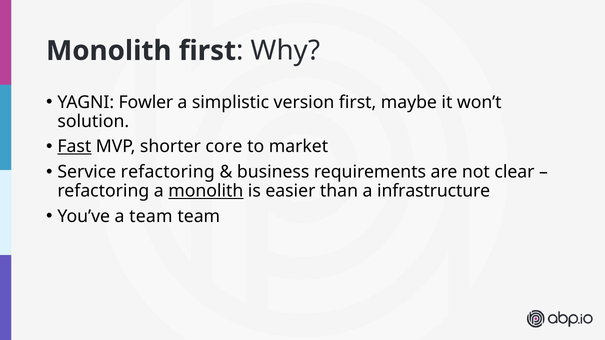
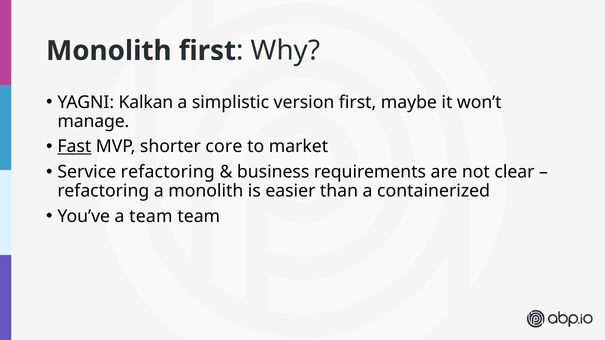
Fowler: Fowler -> Kalkan
solution: solution -> manage
monolith at (206, 191) underline: present -> none
infrastructure: infrastructure -> containerized
